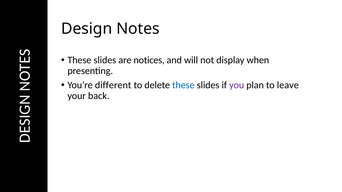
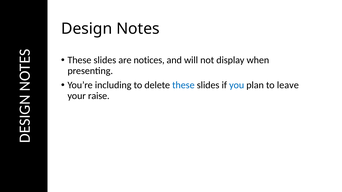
different: different -> including
you colour: purple -> blue
back: back -> raise
